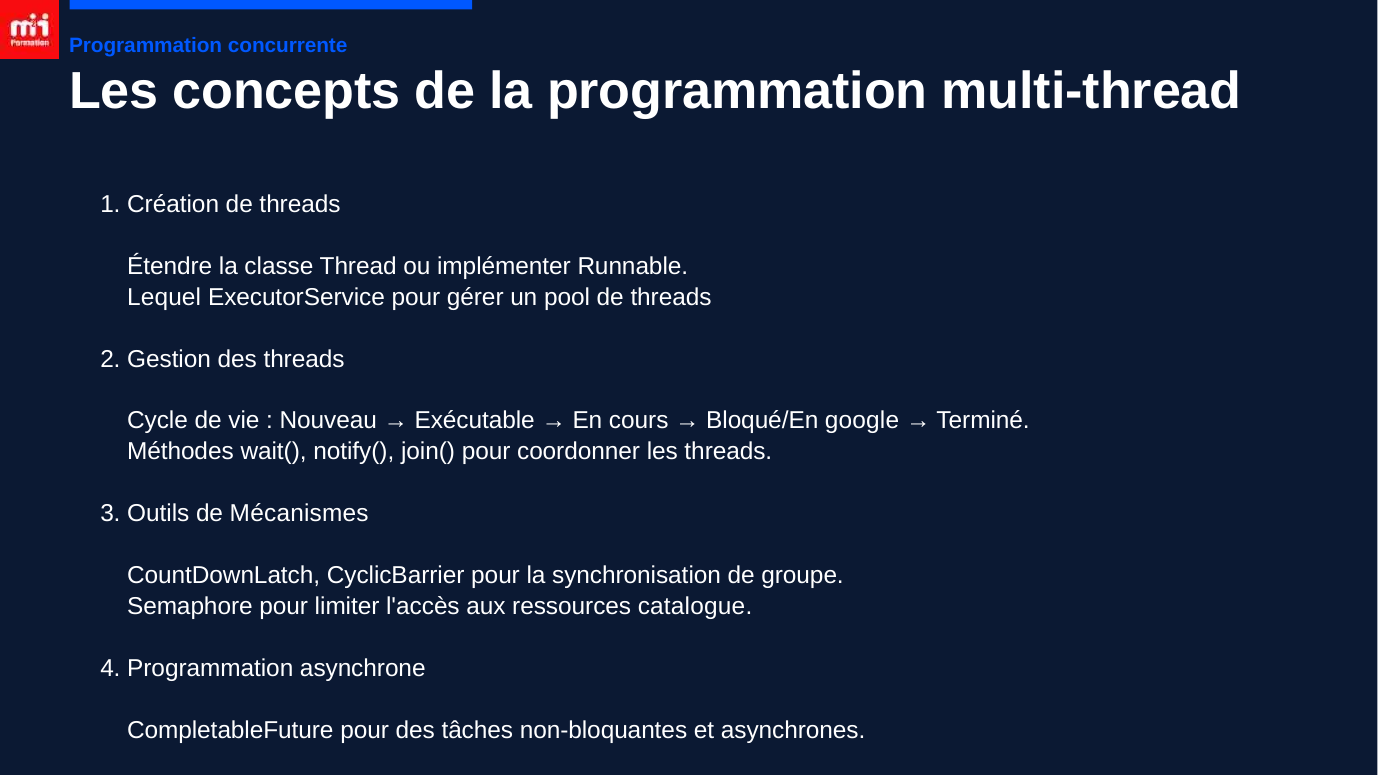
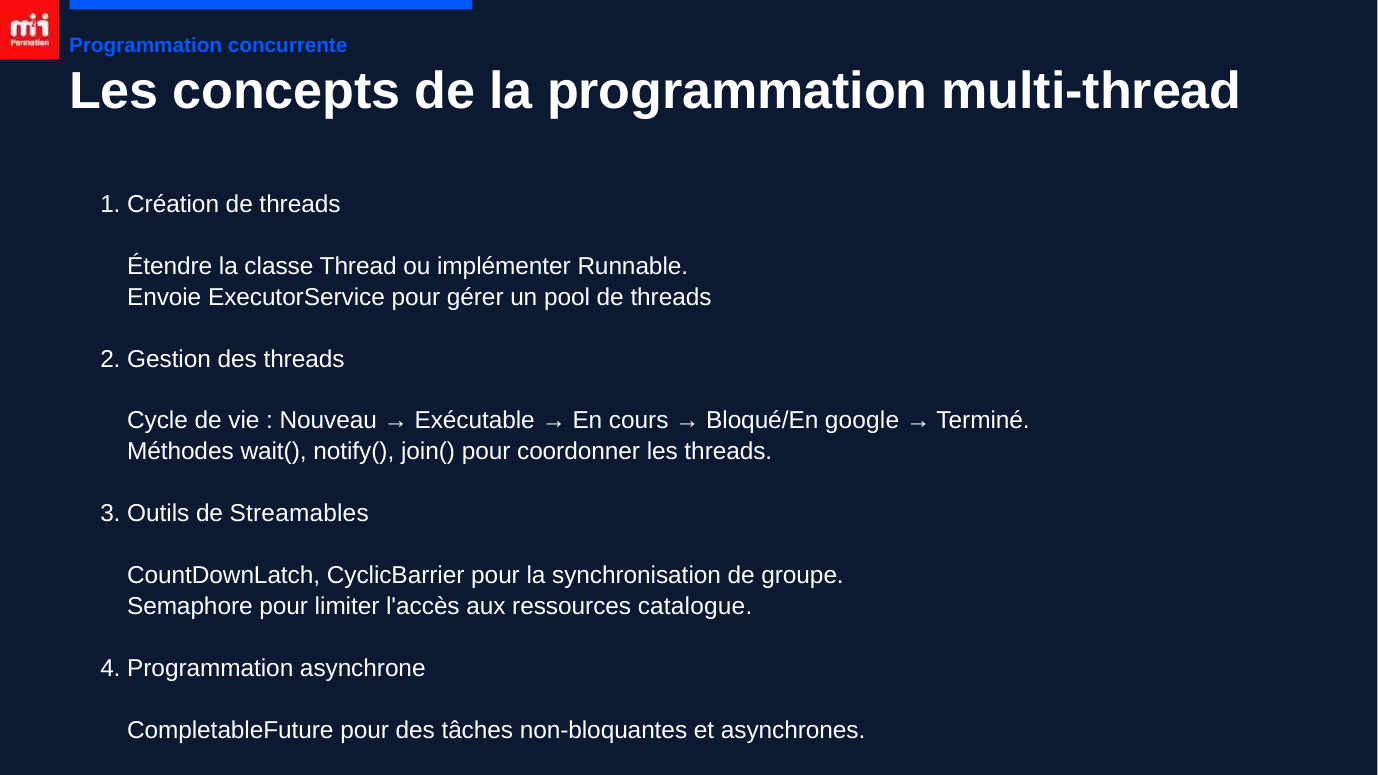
Lequel: Lequel -> Envoie
Mécanismes: Mécanismes -> Streamables
